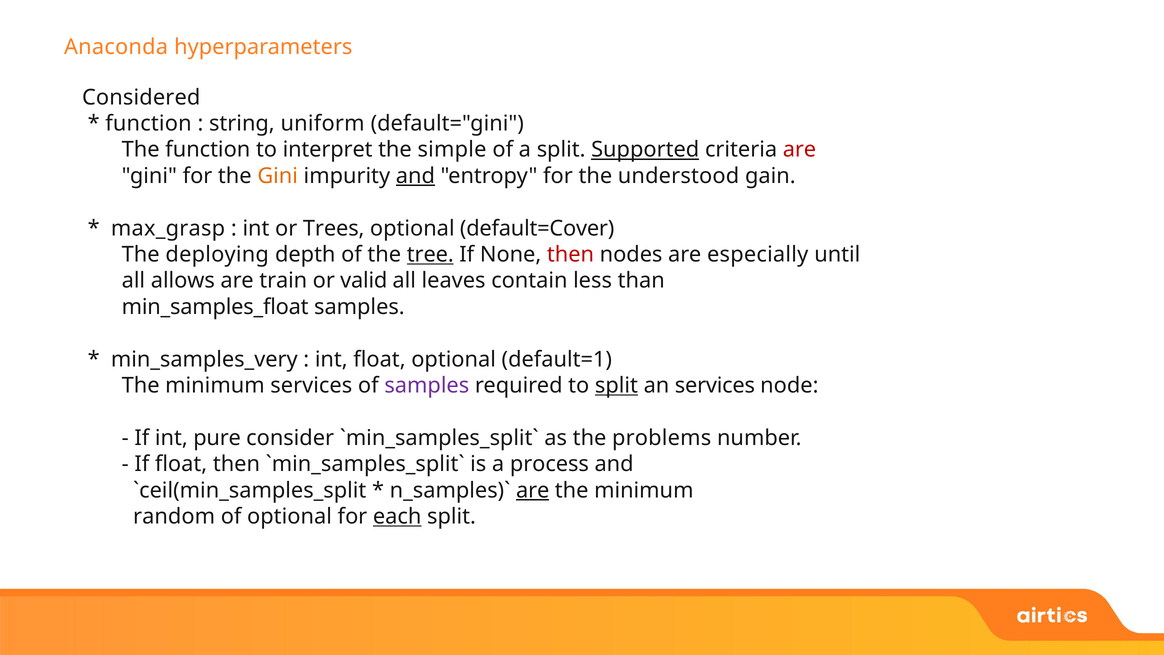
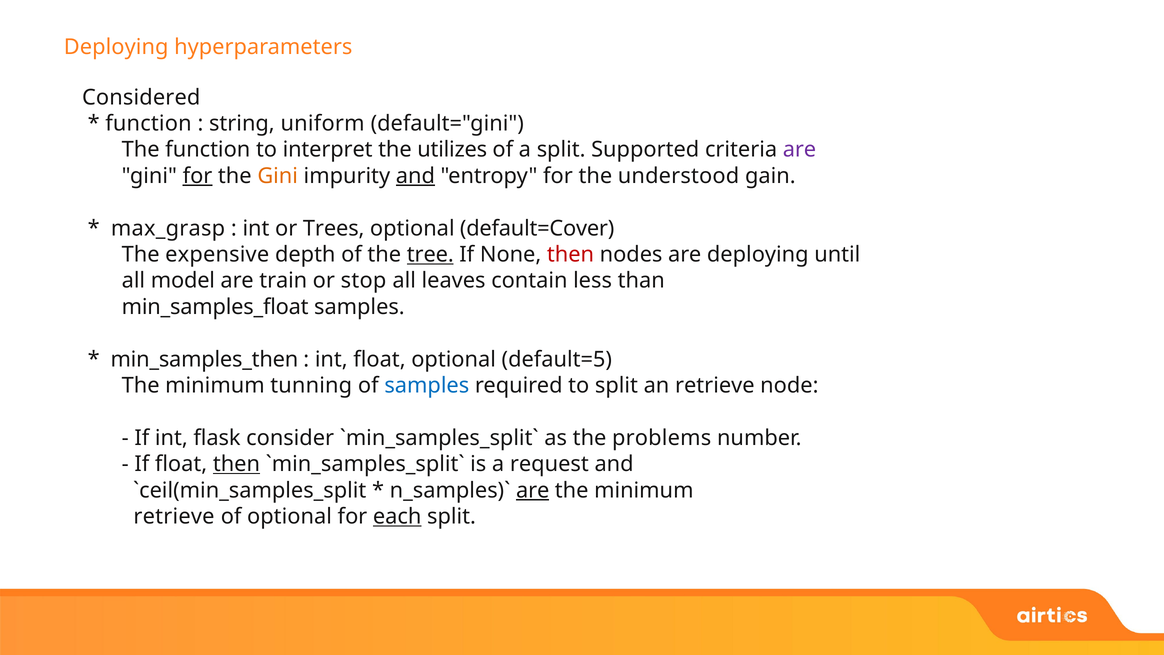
Anaconda at (116, 47): Anaconda -> Deploying
simple: simple -> utilizes
Supported underline: present -> none
are at (799, 150) colour: red -> purple
for at (197, 176) underline: none -> present
deploying: deploying -> expensive
are especially: especially -> deploying
allows: allows -> model
valid: valid -> stop
min_samples_very: min_samples_very -> min_samples_then
default=1: default=1 -> default=5
minimum services: services -> tunning
samples at (427, 385) colour: purple -> blue
split at (616, 385) underline: present -> none
an services: services -> retrieve
pure: pure -> flask
then at (236, 464) underline: none -> present
process: process -> request
random at (174, 516): random -> retrieve
